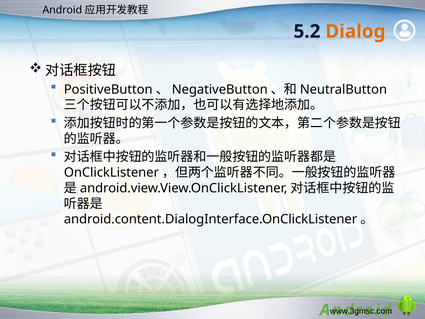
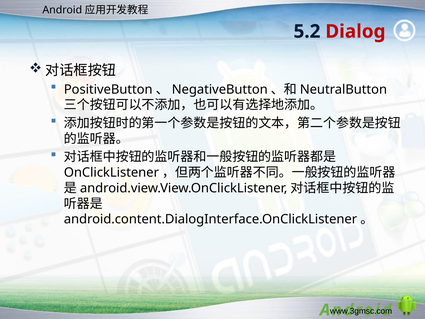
Dialog colour: orange -> red
